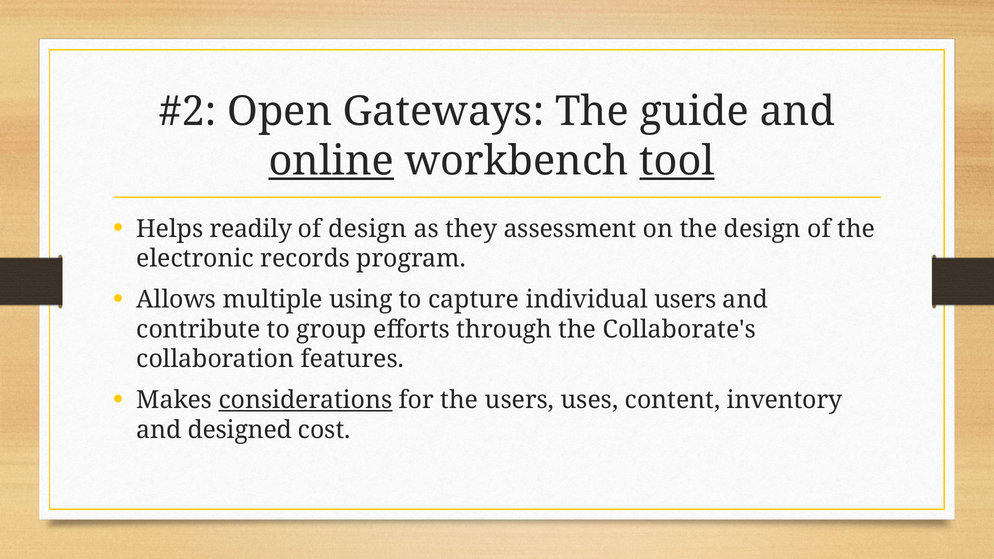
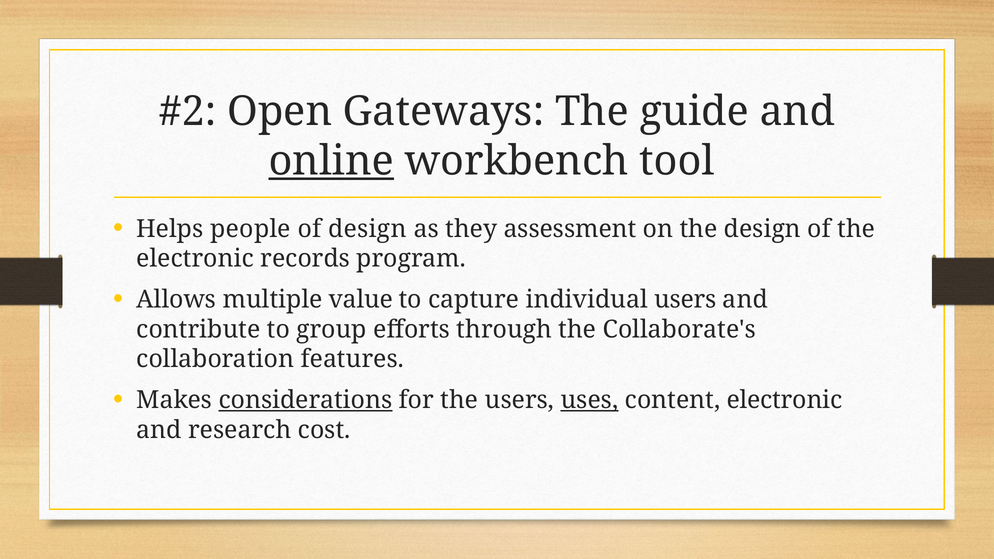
tool underline: present -> none
readily: readily -> people
using: using -> value
uses underline: none -> present
content inventory: inventory -> electronic
designed: designed -> research
